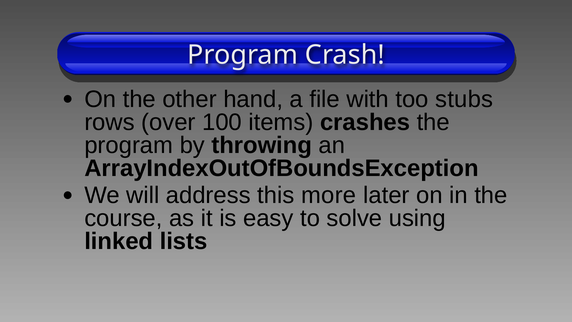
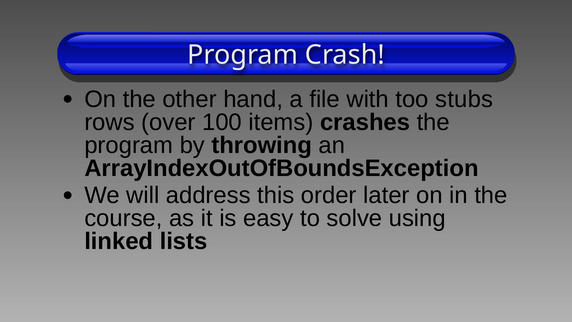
more: more -> order
